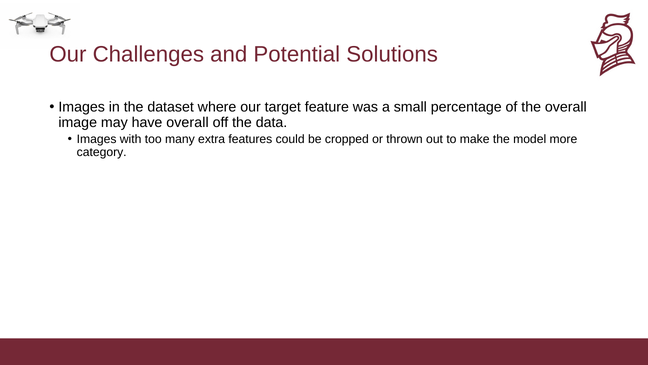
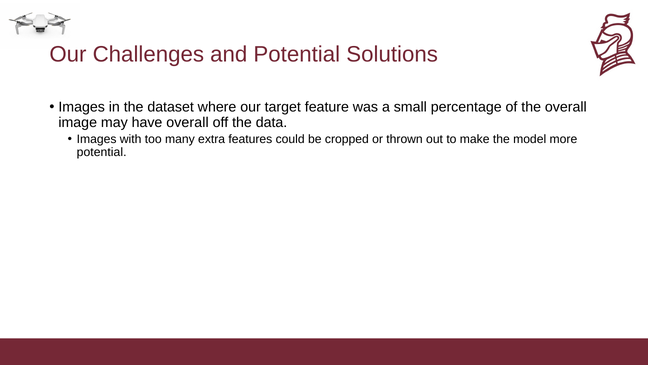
category at (102, 152): category -> potential
